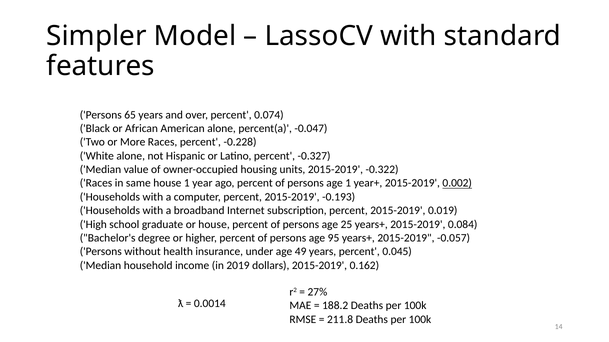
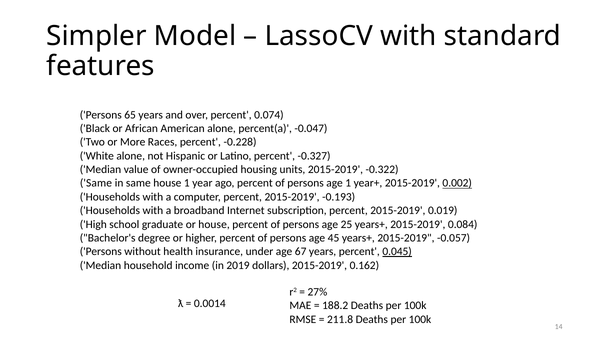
Races at (96, 184): Races -> Same
95: 95 -> 45
49: 49 -> 67
0.045 underline: none -> present
